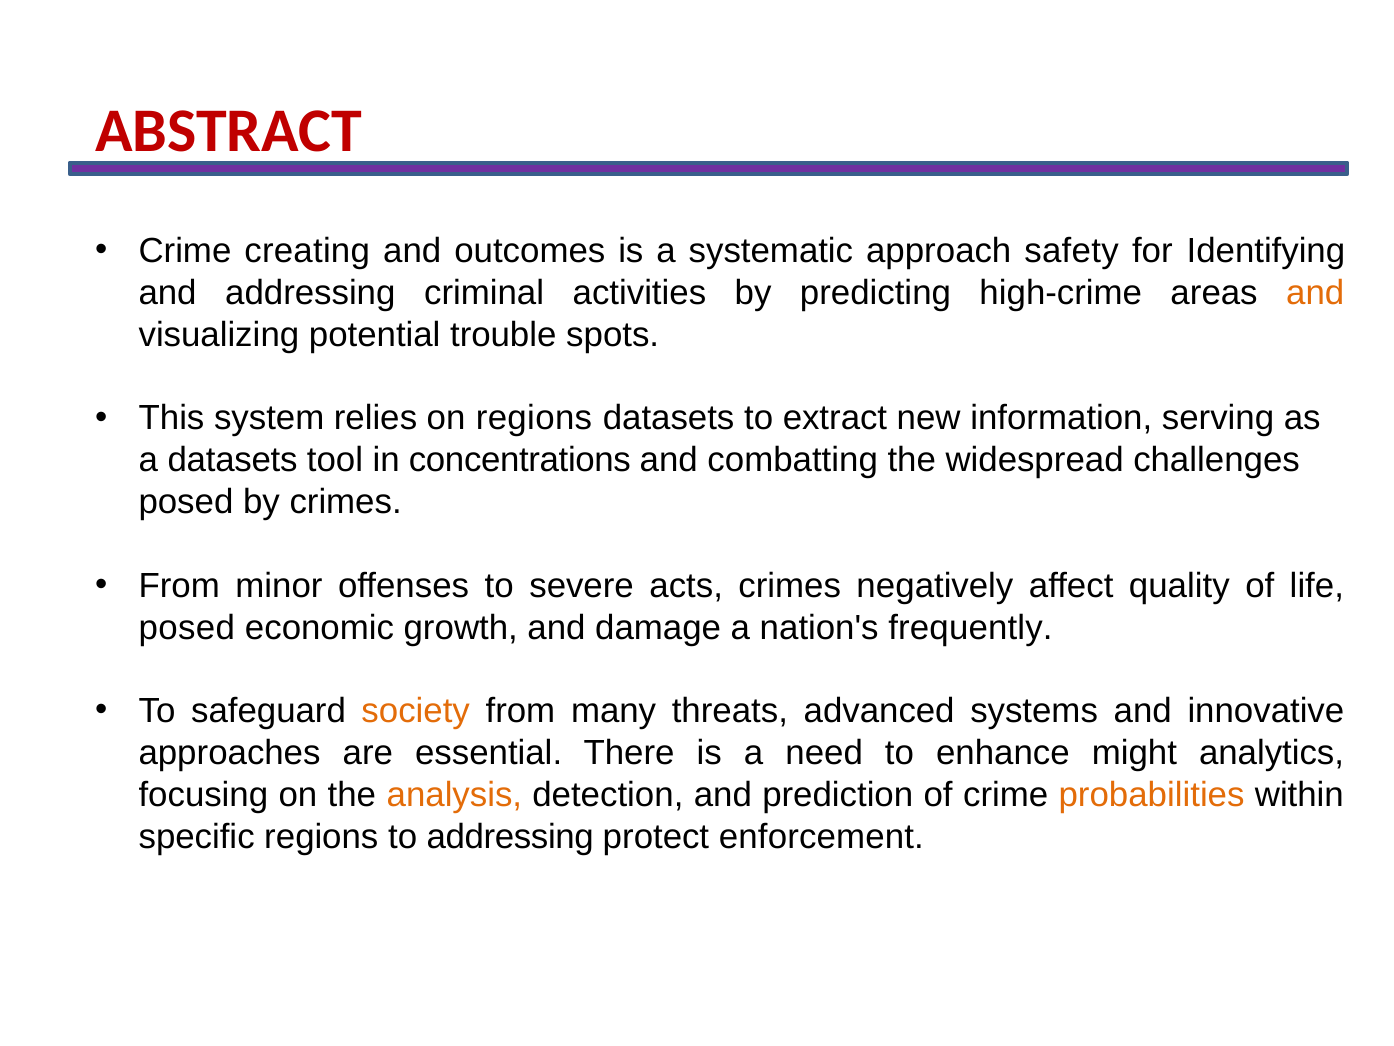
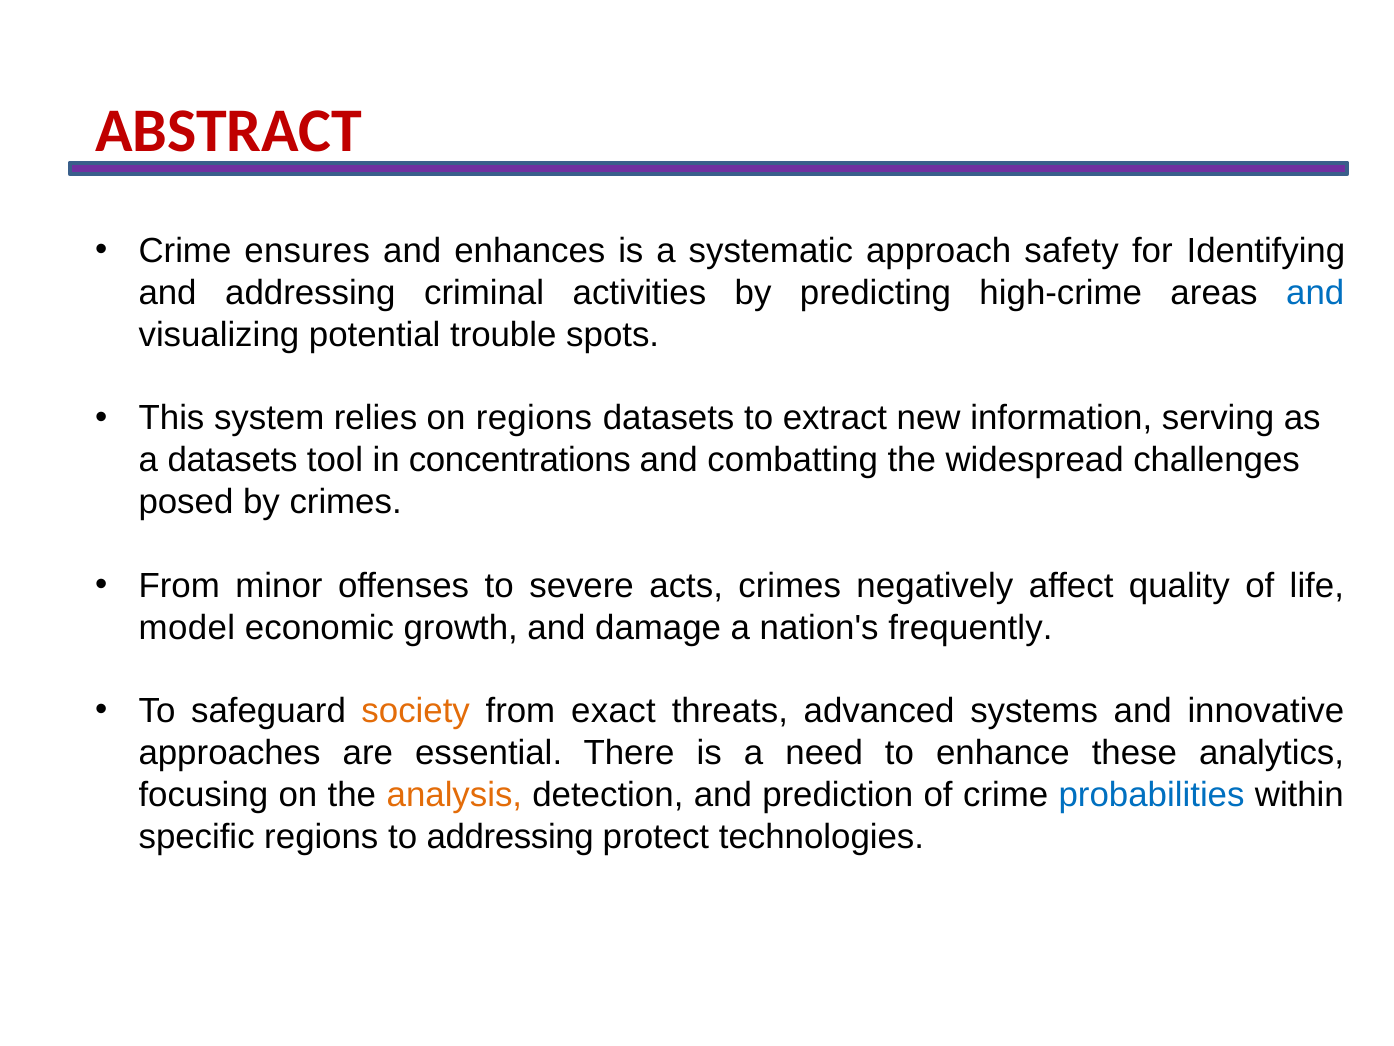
creating: creating -> ensures
outcomes: outcomes -> enhances
and at (1315, 293) colour: orange -> blue
posed at (187, 627): posed -> model
many: many -> exact
might: might -> these
probabilities colour: orange -> blue
enforcement: enforcement -> technologies
